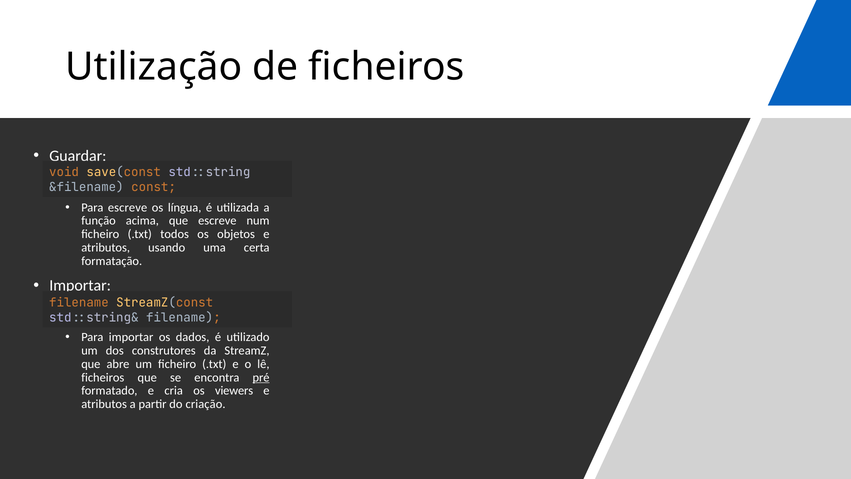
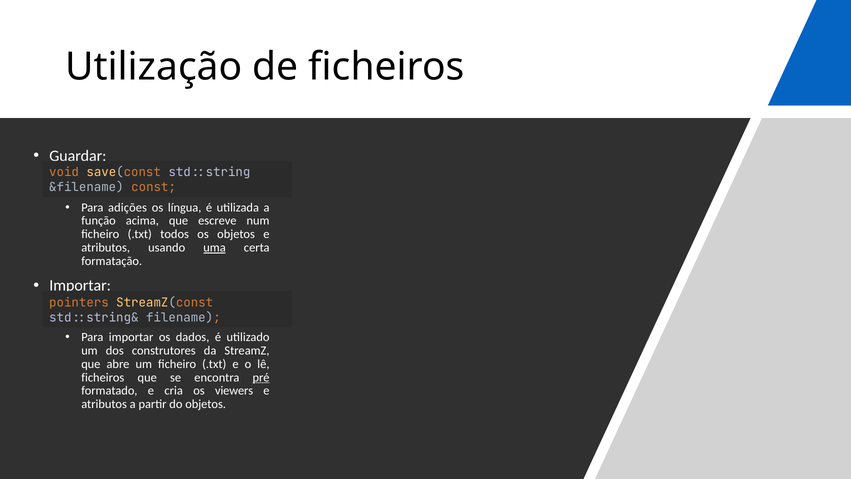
Para escreve: escreve -> adições
uma underline: none -> present
filename at (79, 302): filename -> pointers
do criação: criação -> objetos
